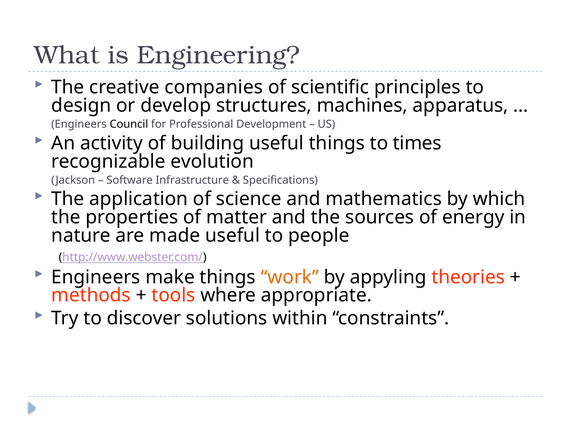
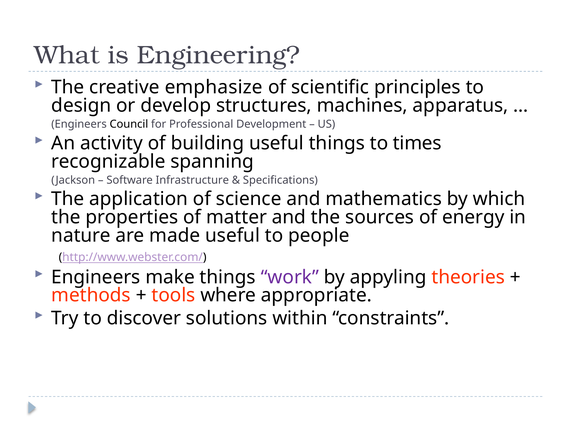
companies: companies -> emphasize
evolution: evolution -> spanning
work colour: orange -> purple
